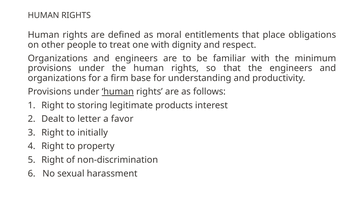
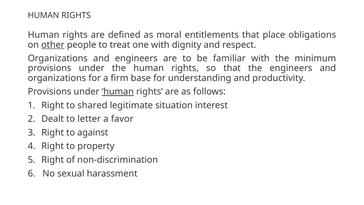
other underline: none -> present
storing: storing -> shared
products: products -> situation
initially: initially -> against
